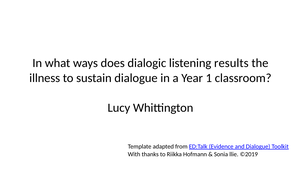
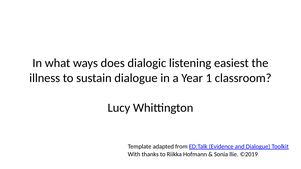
results: results -> easiest
